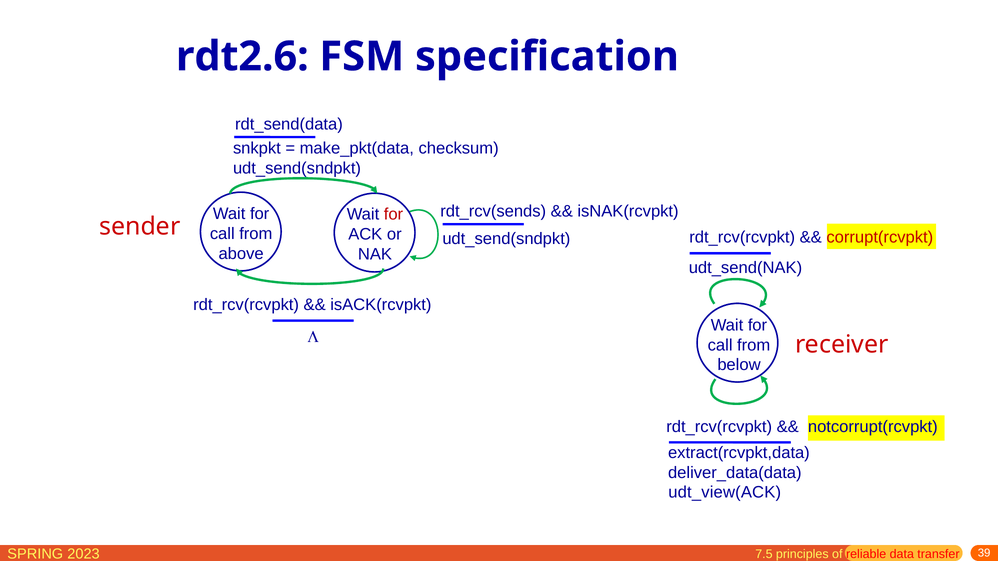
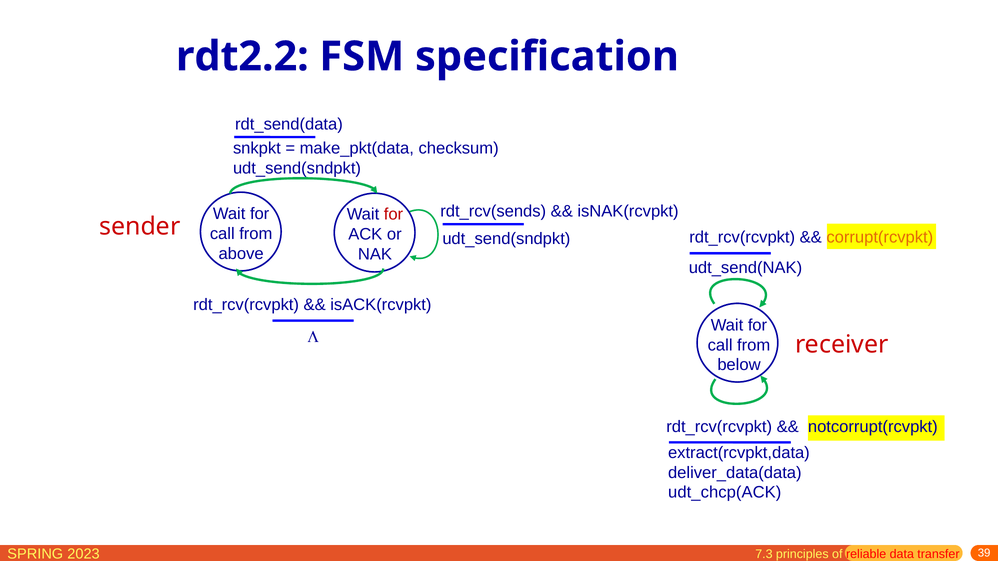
rdt2.6: rdt2.6 -> rdt2.2
corrupt(rcvpkt colour: red -> orange
udt_view(ACK: udt_view(ACK -> udt_chcp(ACK
7.5: 7.5 -> 7.3
